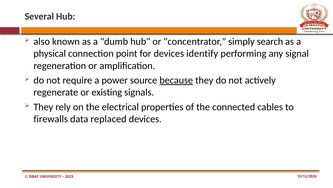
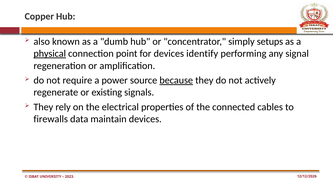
Several: Several -> Copper
search: search -> setups
physical underline: none -> present
replaced: replaced -> maintain
